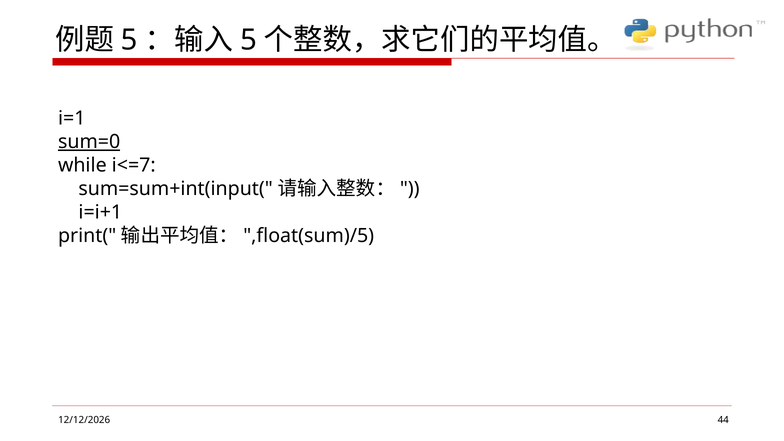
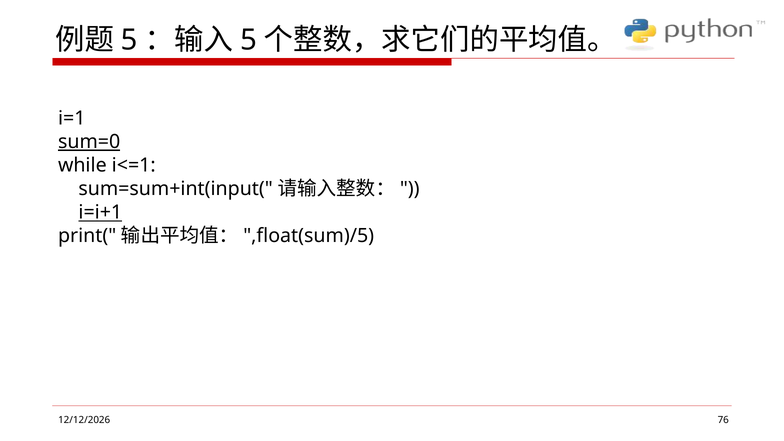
i<=7: i<=7 -> i<=1
i=i+1 underline: none -> present
44: 44 -> 76
